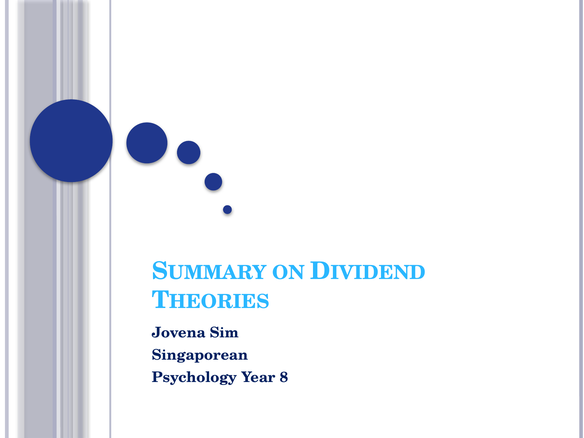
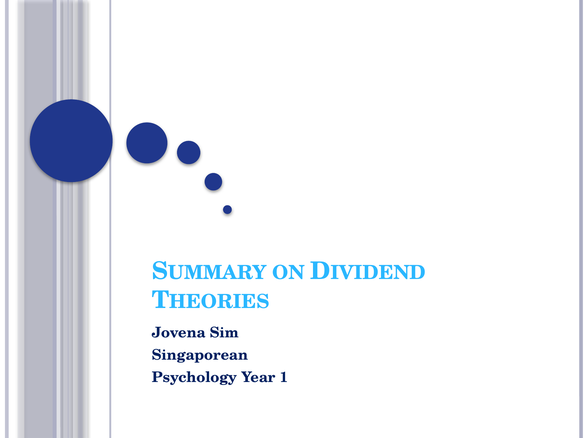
8: 8 -> 1
